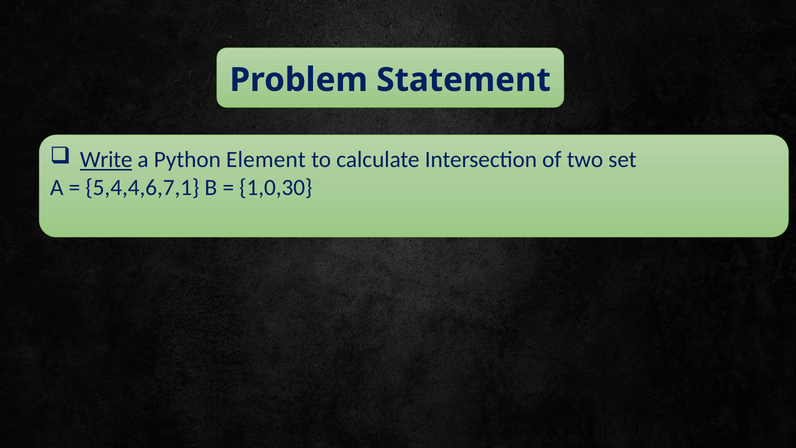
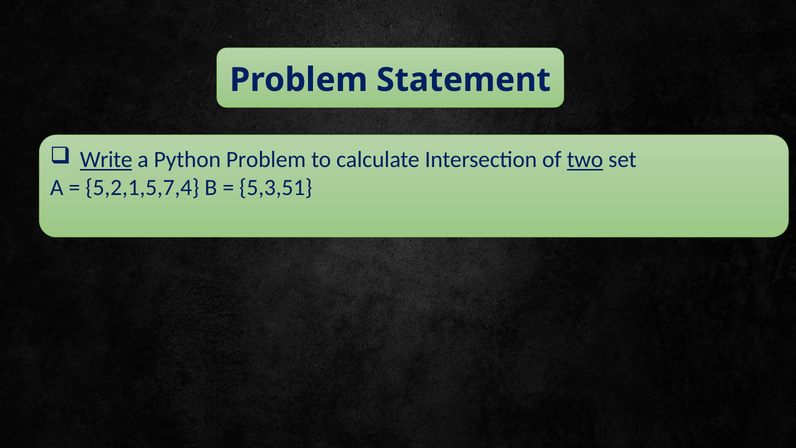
Python Element: Element -> Problem
two underline: none -> present
5,4,4,6,7,1: 5,4,4,6,7,1 -> 5,2,1,5,7,4
1,0,30: 1,0,30 -> 5,3,51
